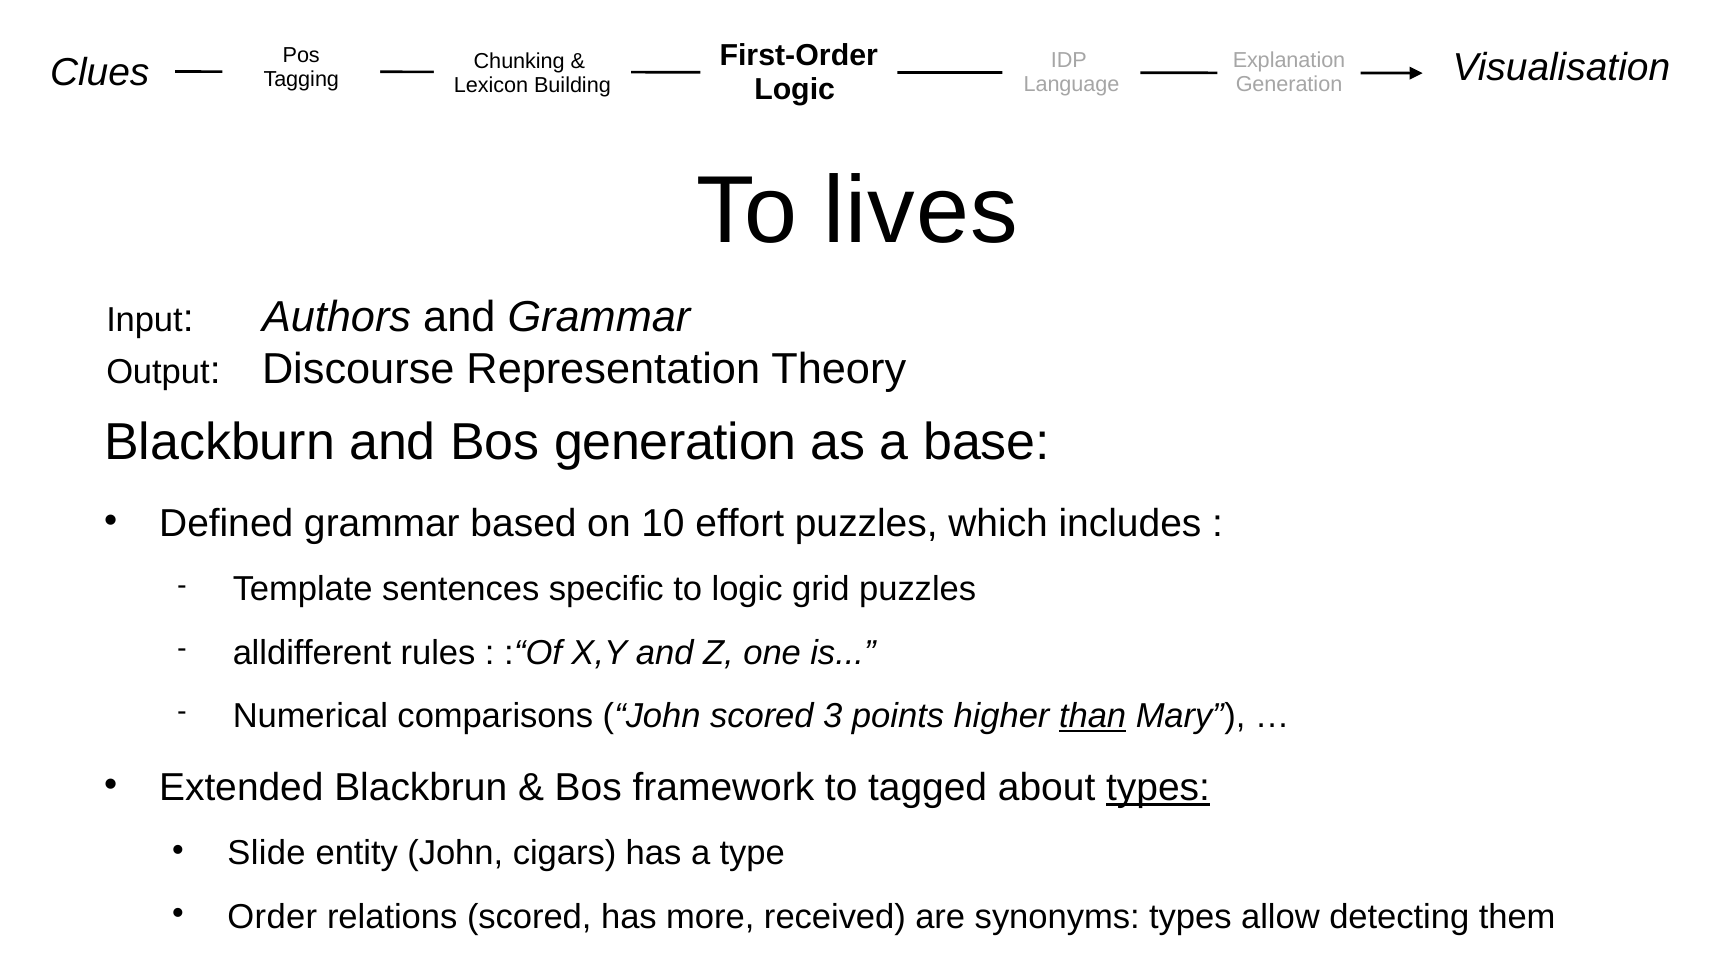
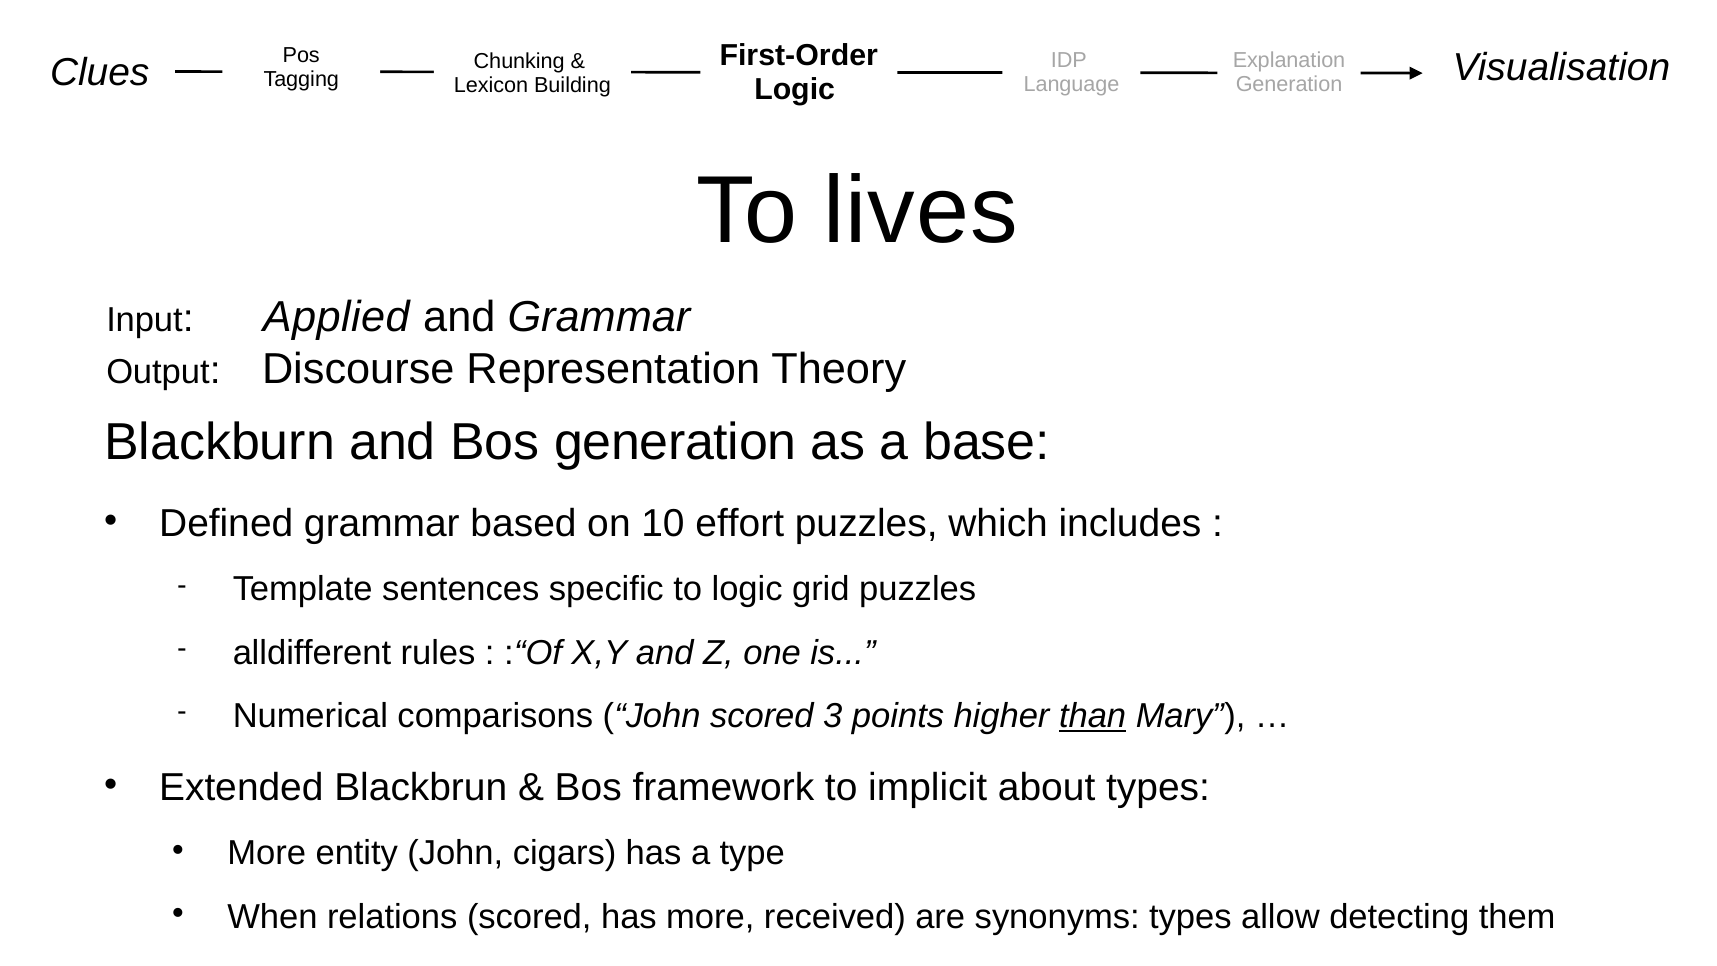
Authors: Authors -> Applied
tagged: tagged -> implicit
types at (1158, 788) underline: present -> none
Slide at (267, 853): Slide -> More
Order: Order -> When
